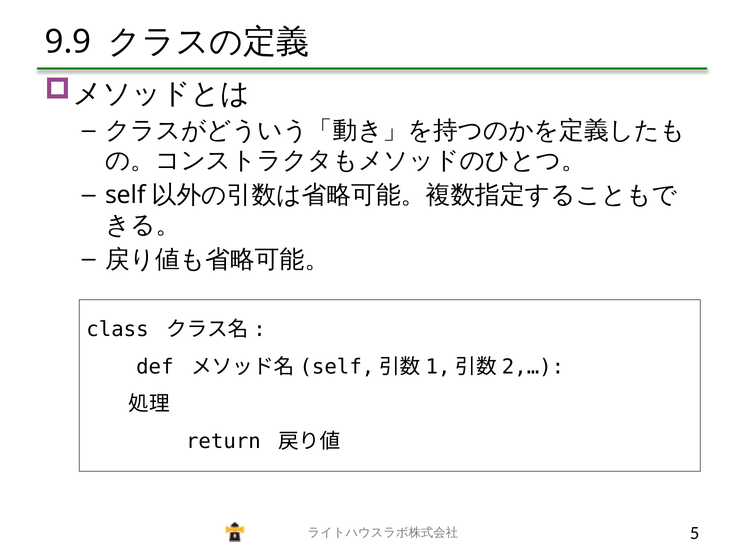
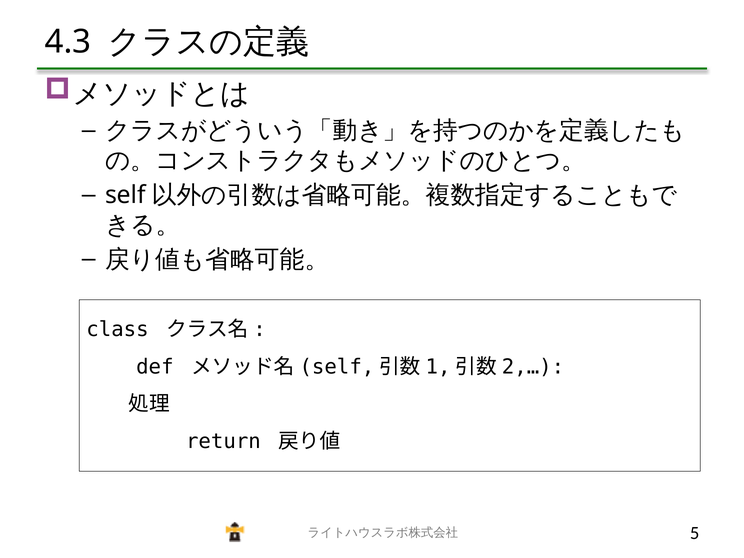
9.9: 9.9 -> 4.3
